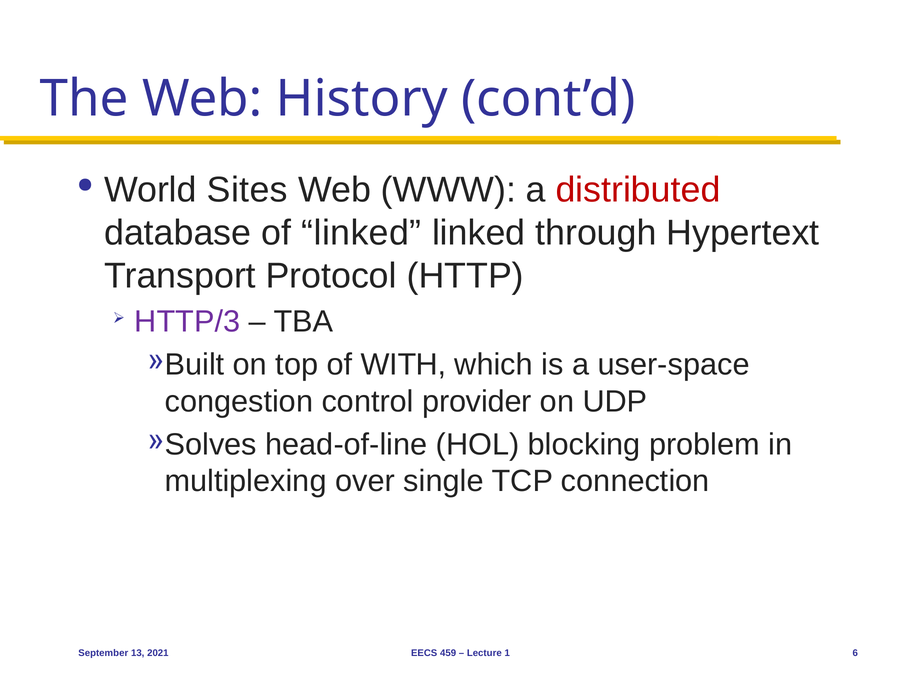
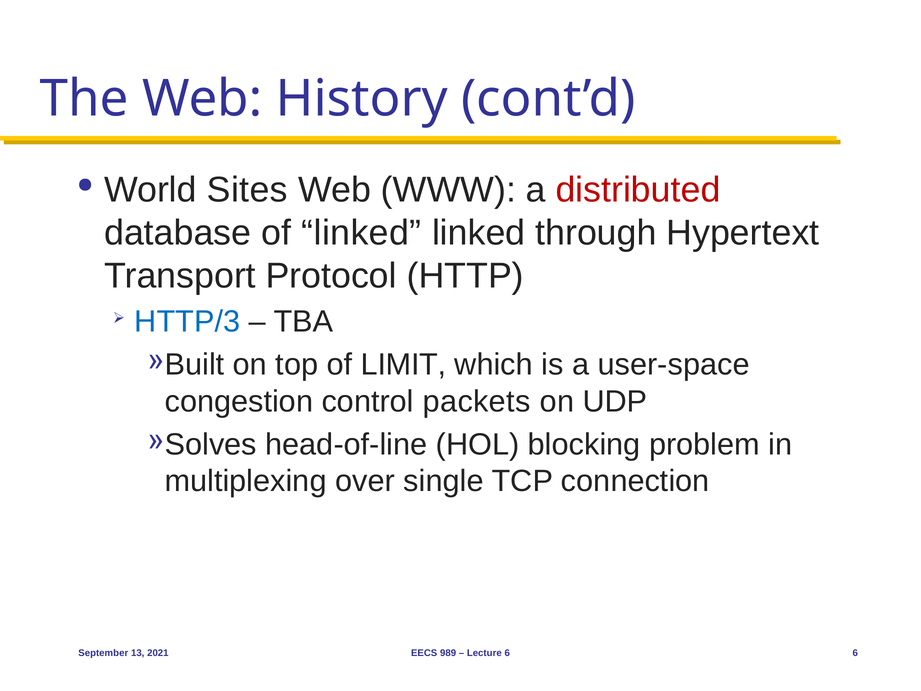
HTTP/3 colour: purple -> blue
WITH: WITH -> LIMIT
provider: provider -> packets
459: 459 -> 989
Lecture 1: 1 -> 6
